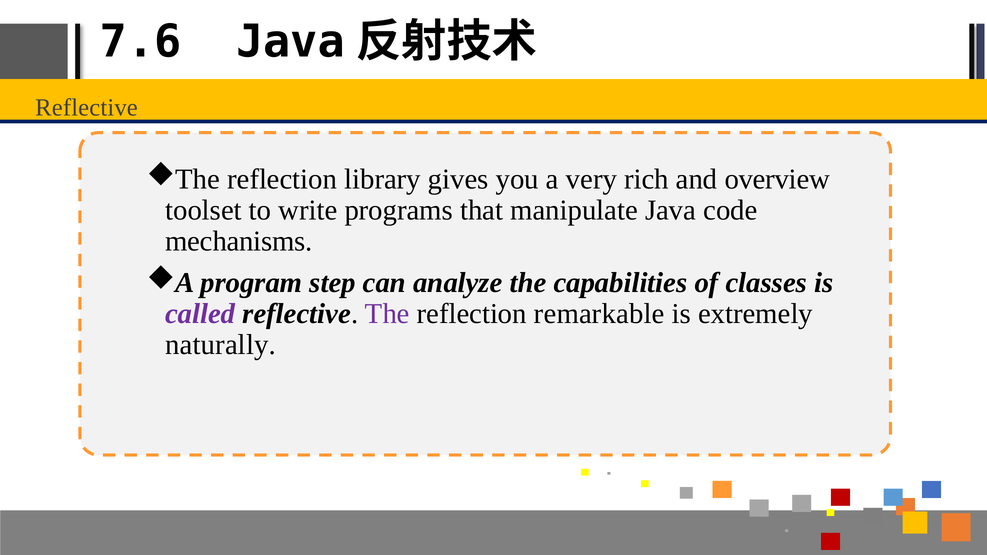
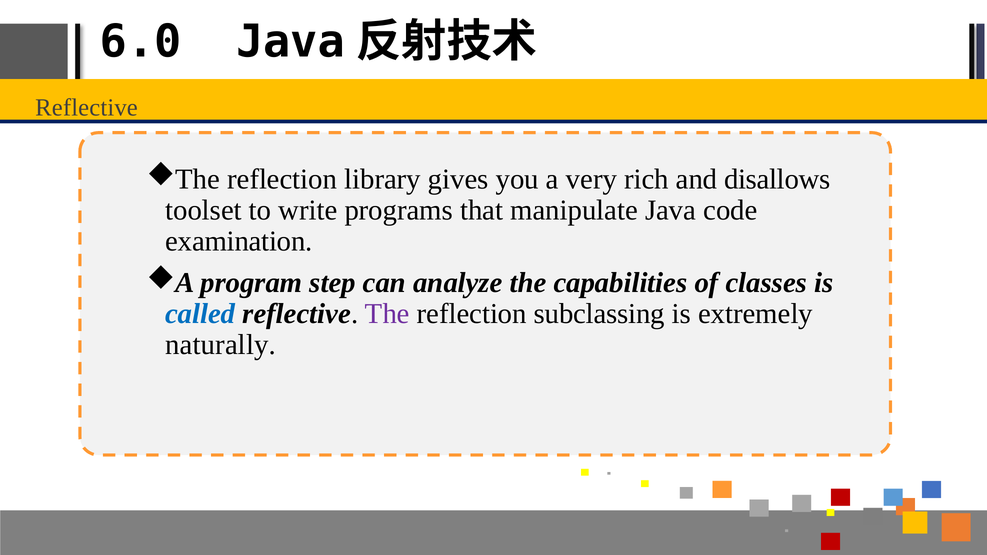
7.6: 7.6 -> 6.0
overview: overview -> disallows
mechanisms: mechanisms -> examination
called colour: purple -> blue
remarkable: remarkable -> subclassing
